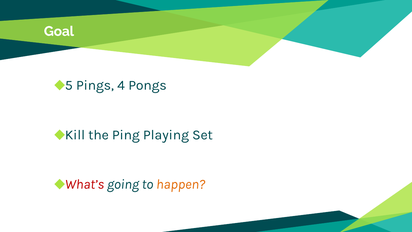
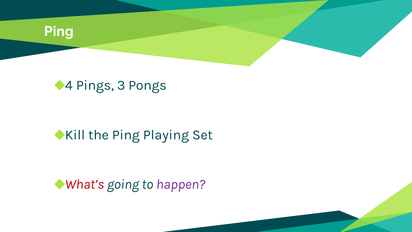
Goal at (59, 31): Goal -> Ping
5: 5 -> 4
4: 4 -> 3
happen colour: orange -> purple
